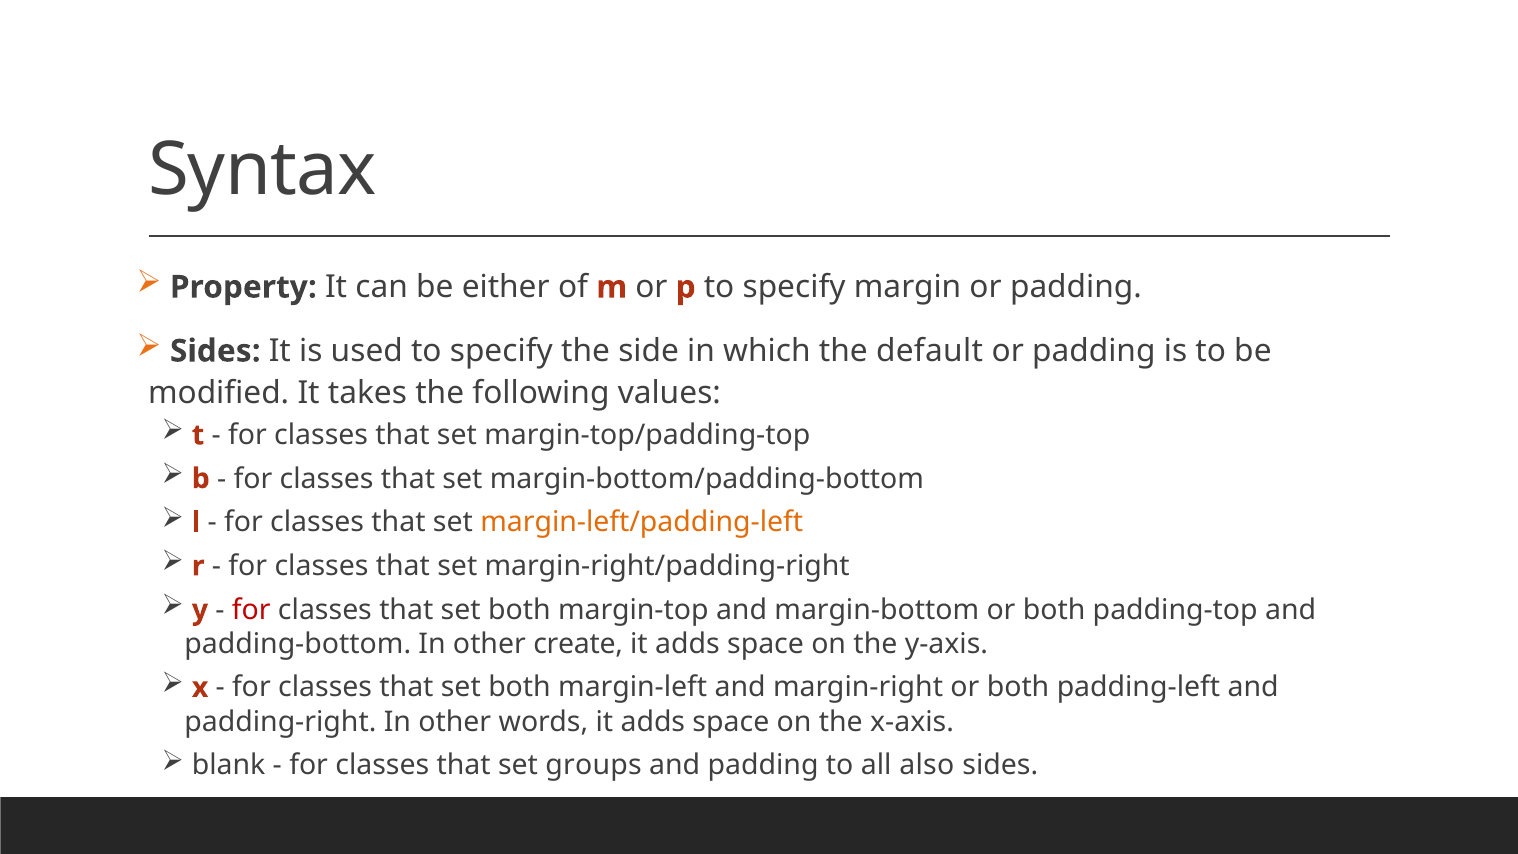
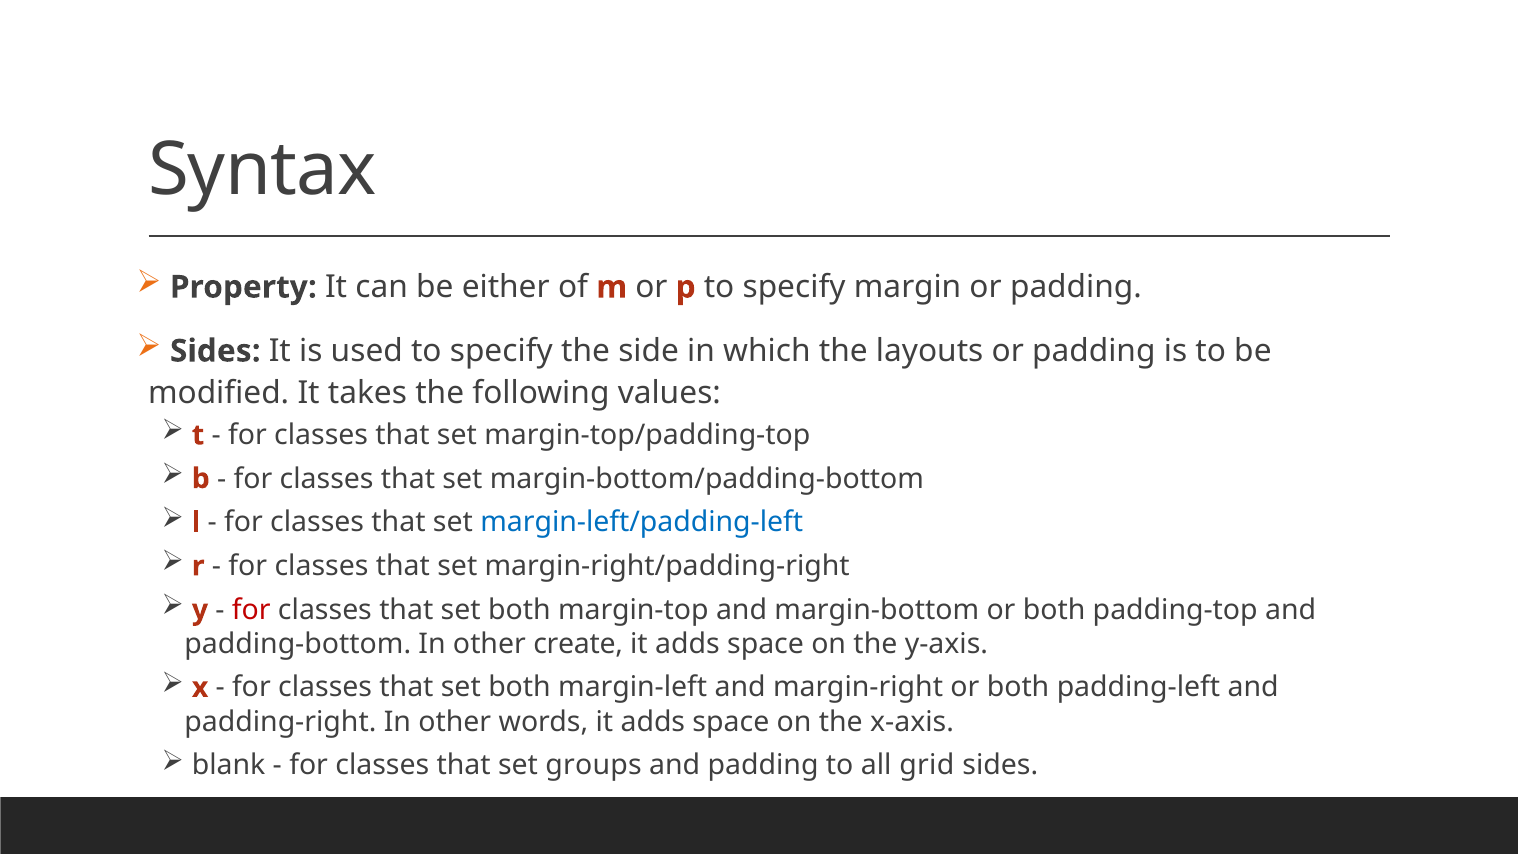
default: default -> layouts
margin-left/padding-left colour: orange -> blue
also: also -> grid
